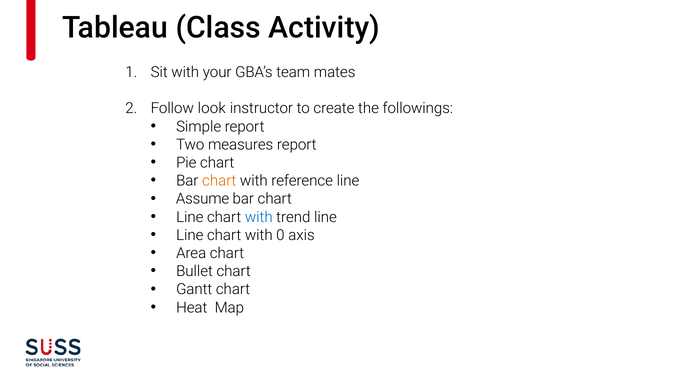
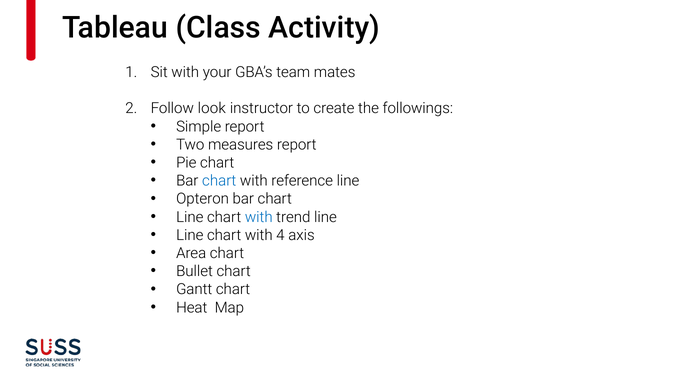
chart at (219, 181) colour: orange -> blue
Assume: Assume -> Opteron
0: 0 -> 4
